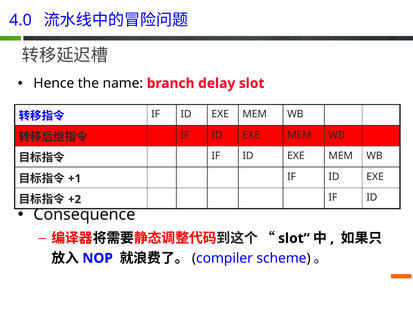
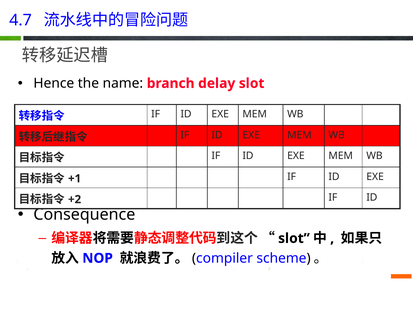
4.0: 4.0 -> 4.7
